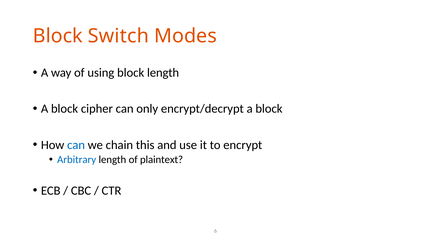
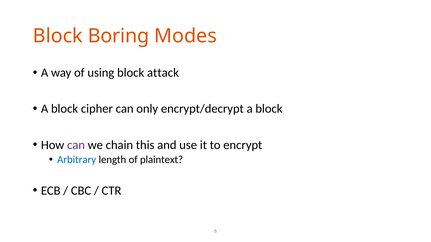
Switch: Switch -> Boring
block length: length -> attack
can at (76, 145) colour: blue -> purple
